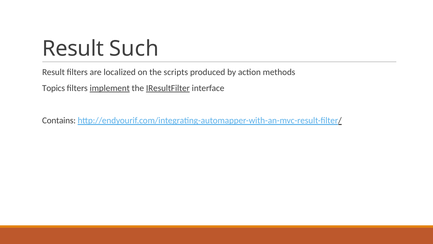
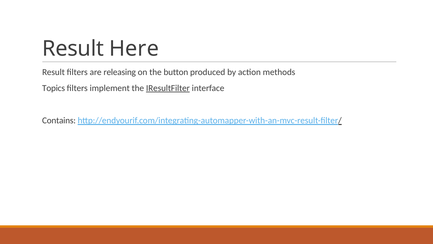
Such: Such -> Here
localized: localized -> releasing
scripts: scripts -> button
implement underline: present -> none
